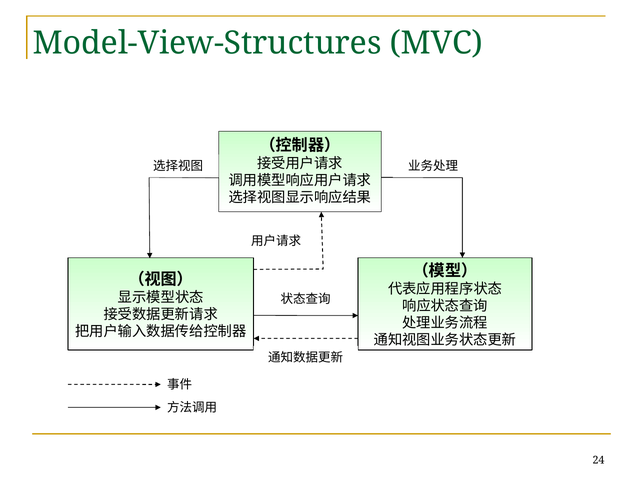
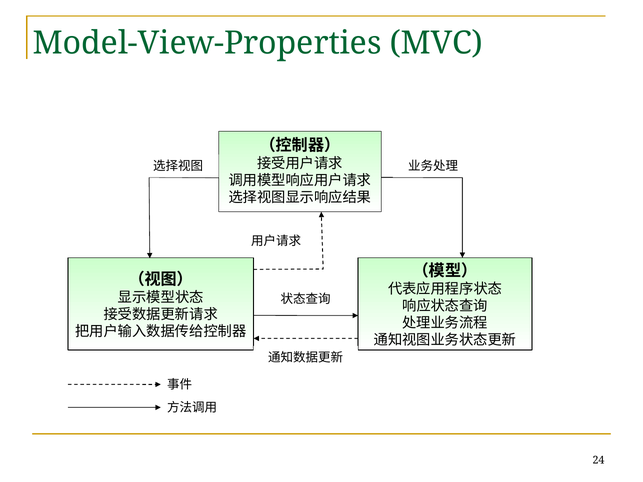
Model-View-Structures: Model-View-Structures -> Model-View-Properties
